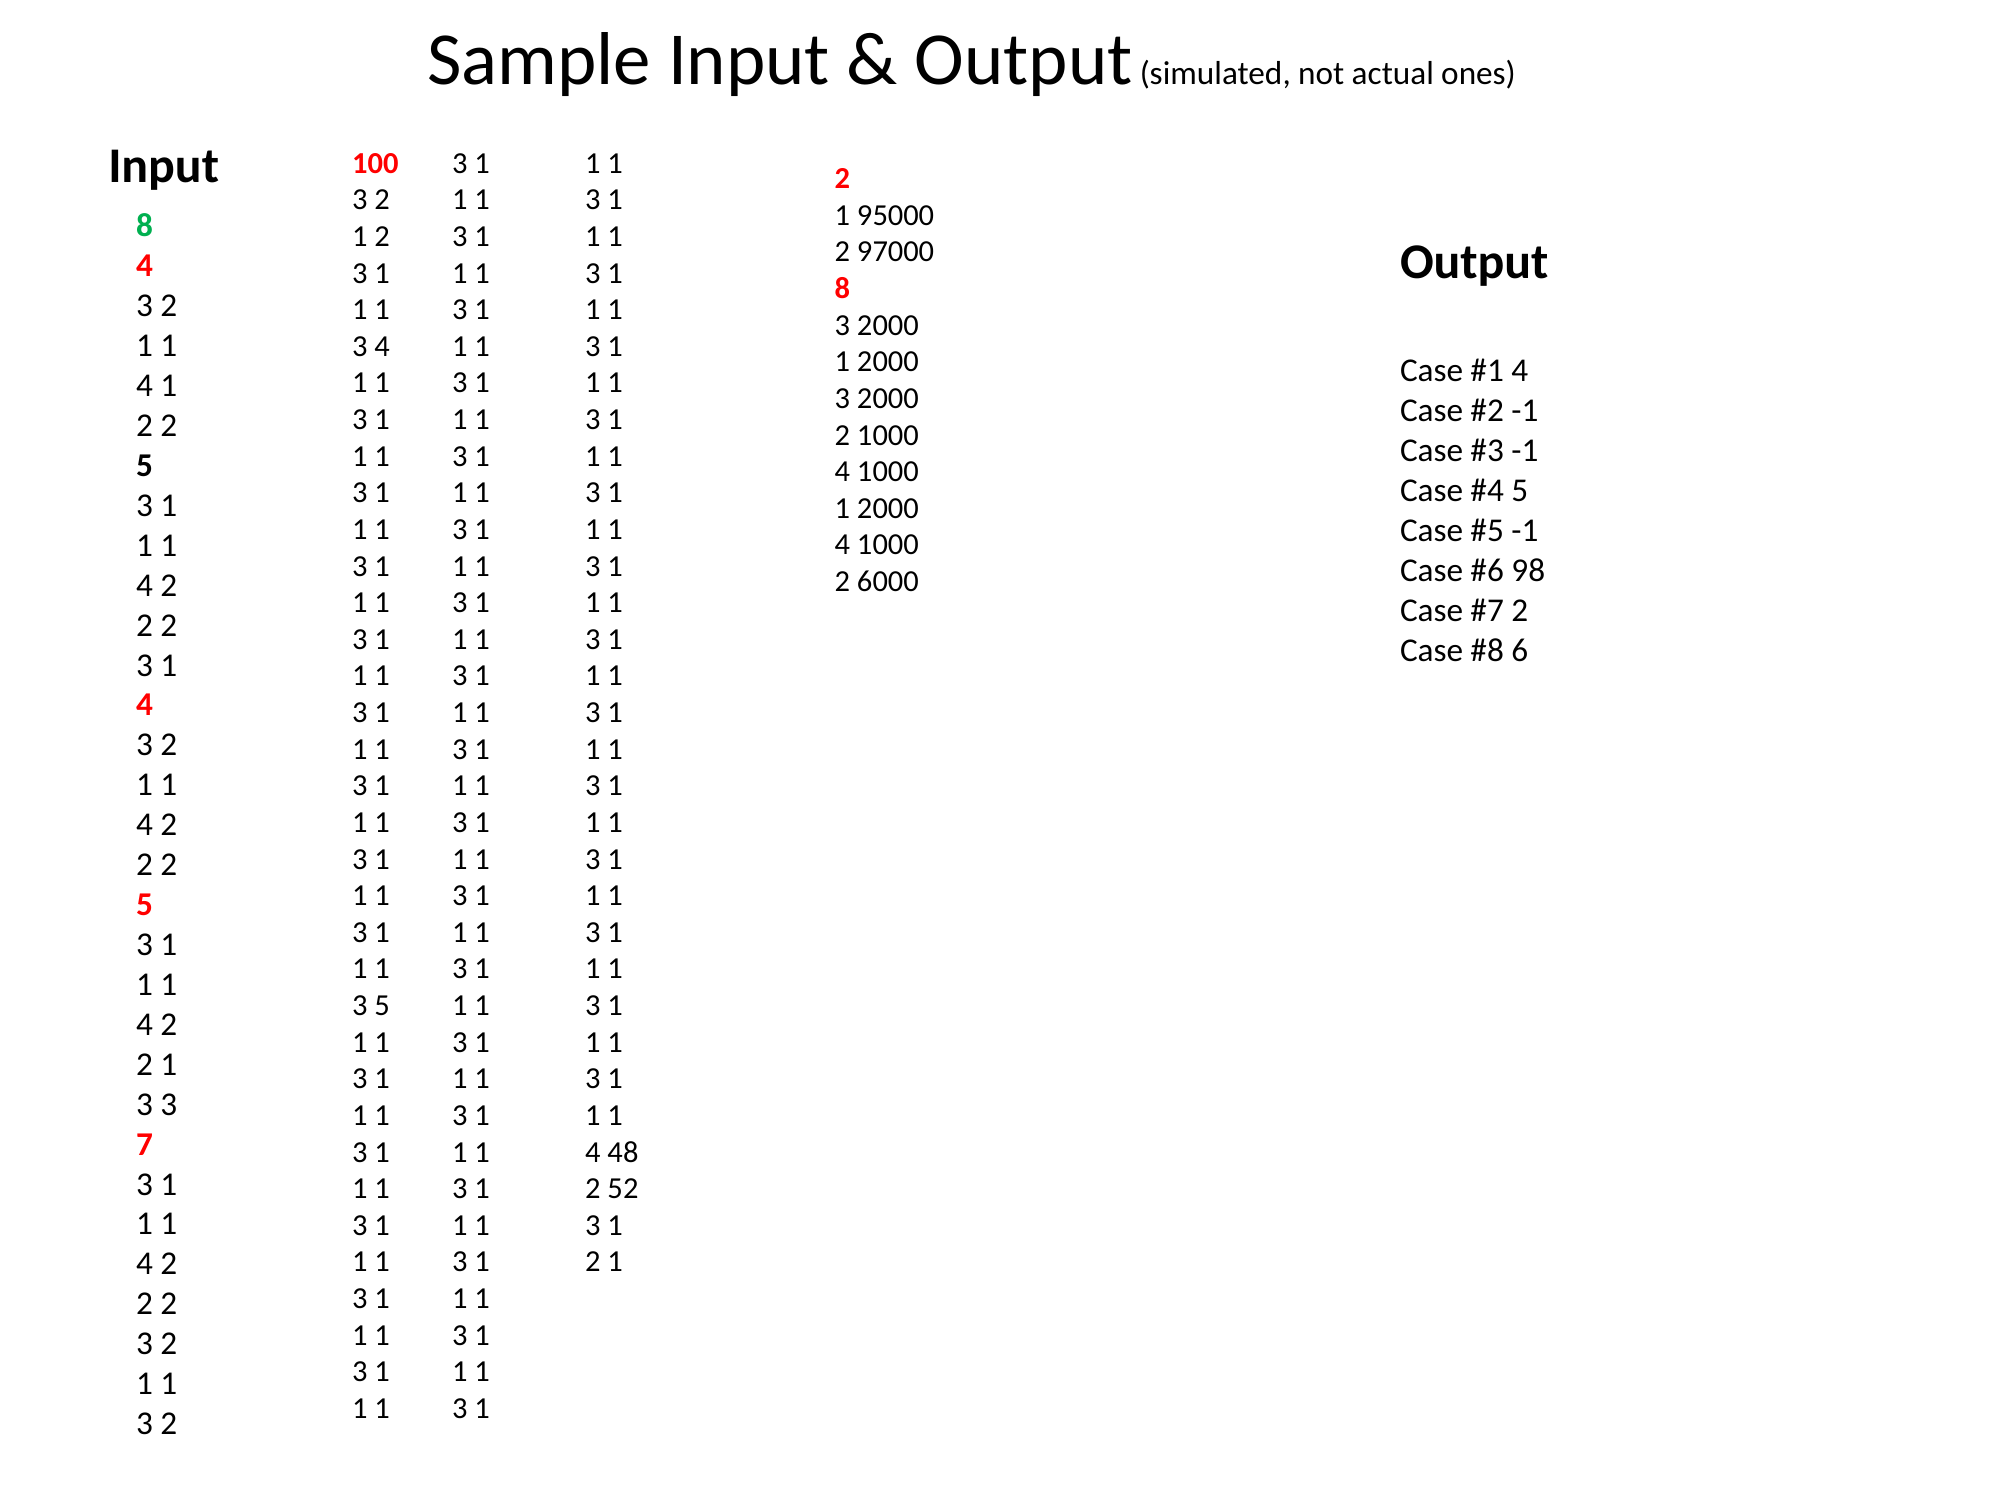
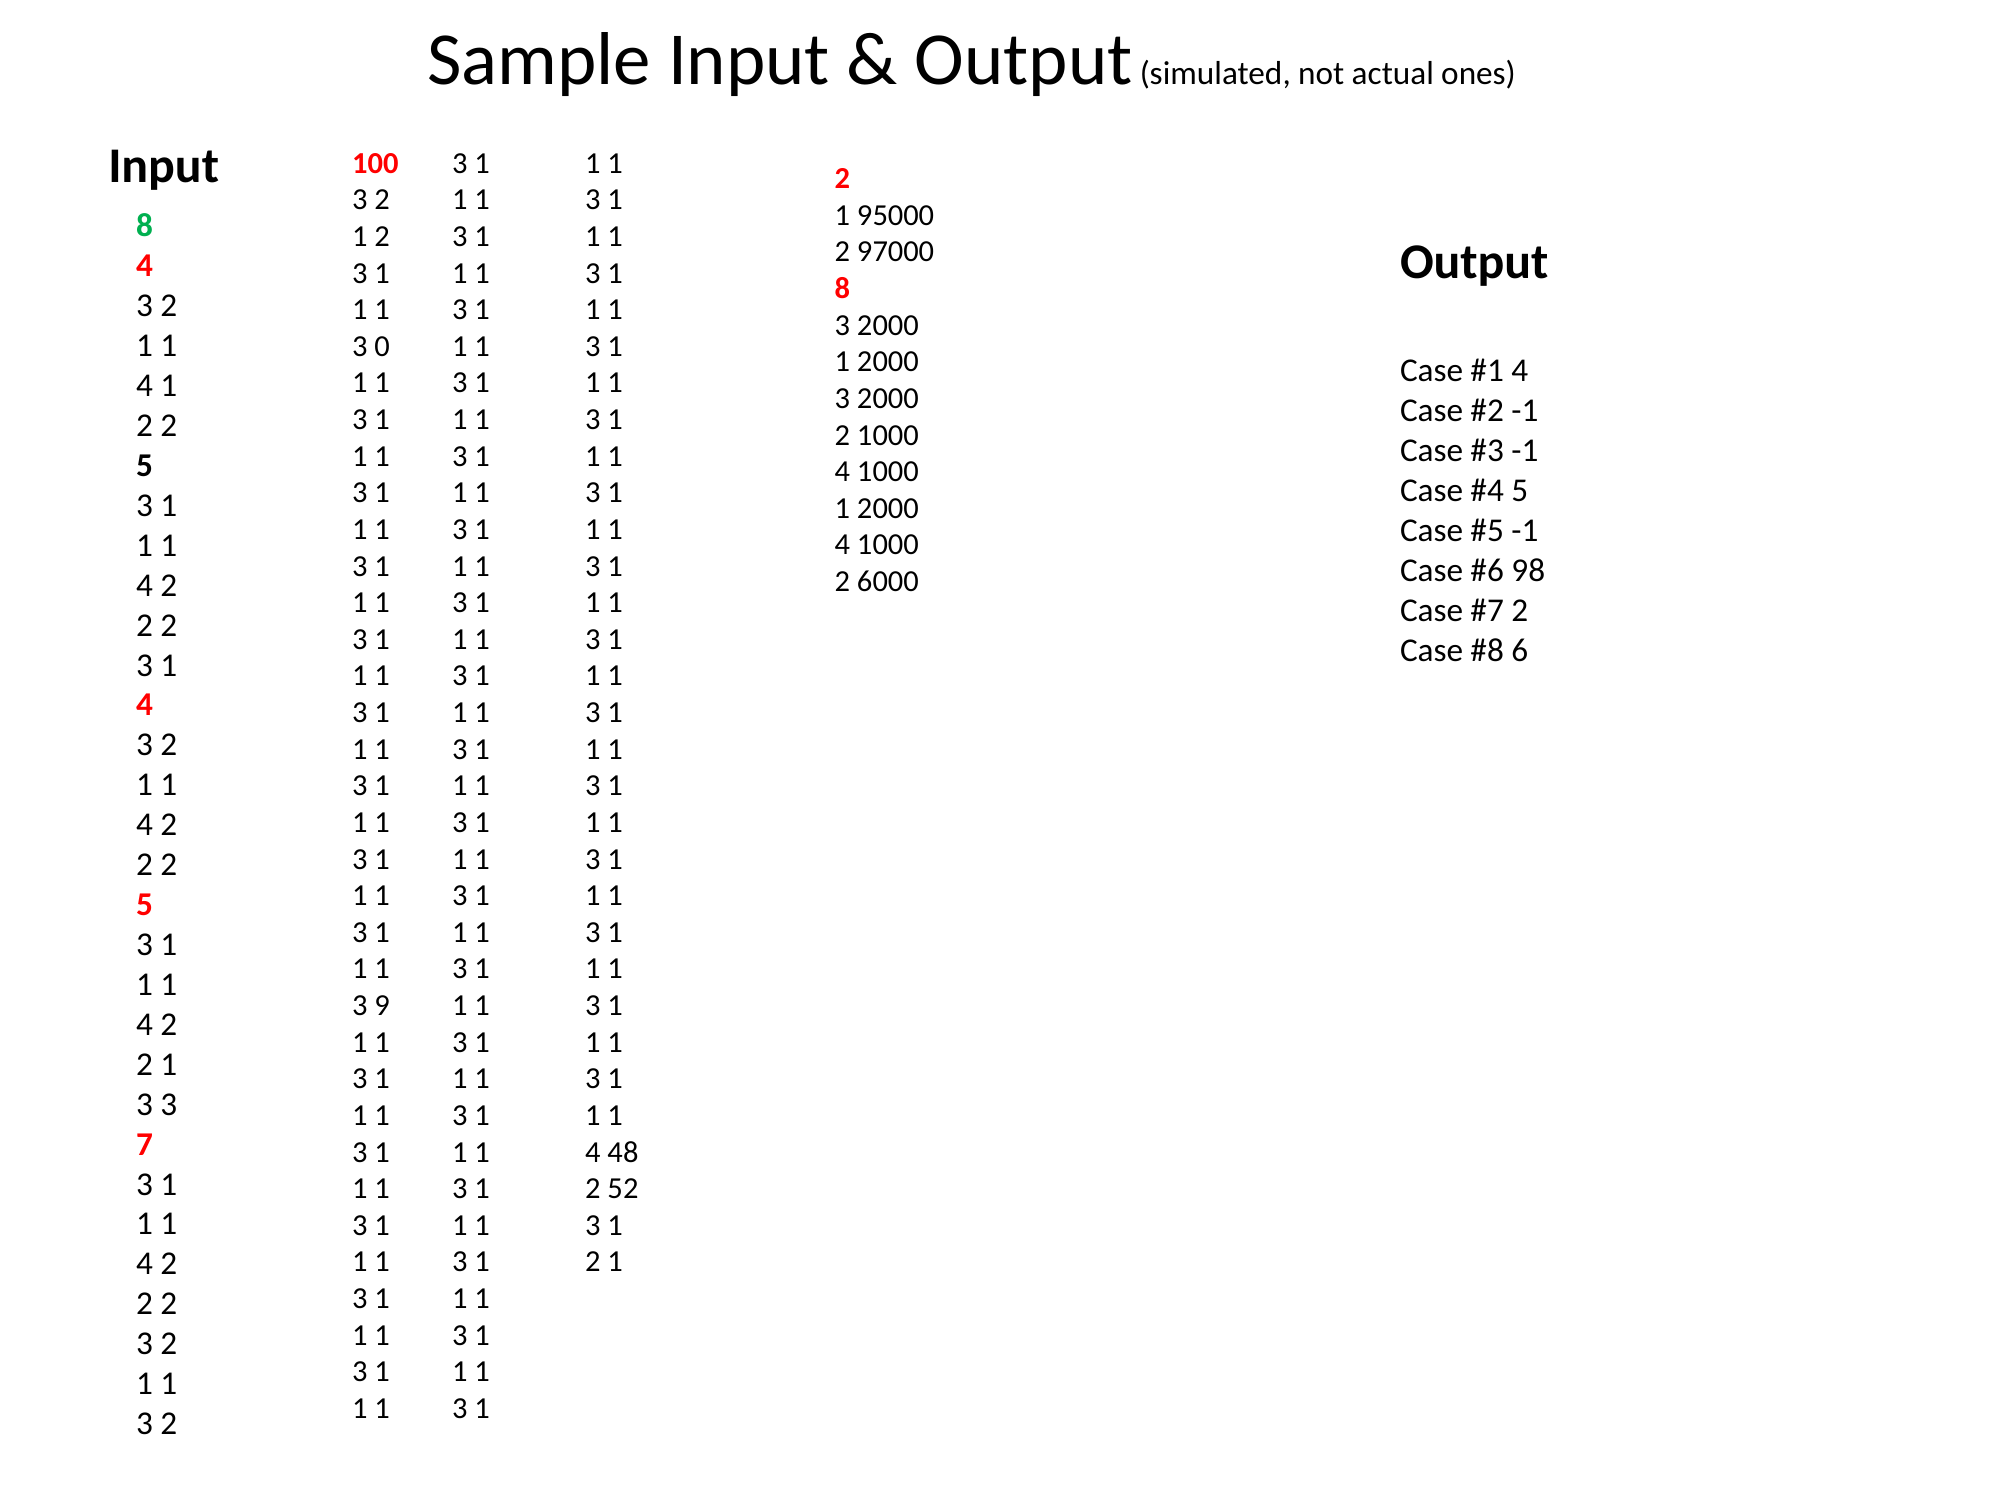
3 4: 4 -> 0
3 5: 5 -> 9
